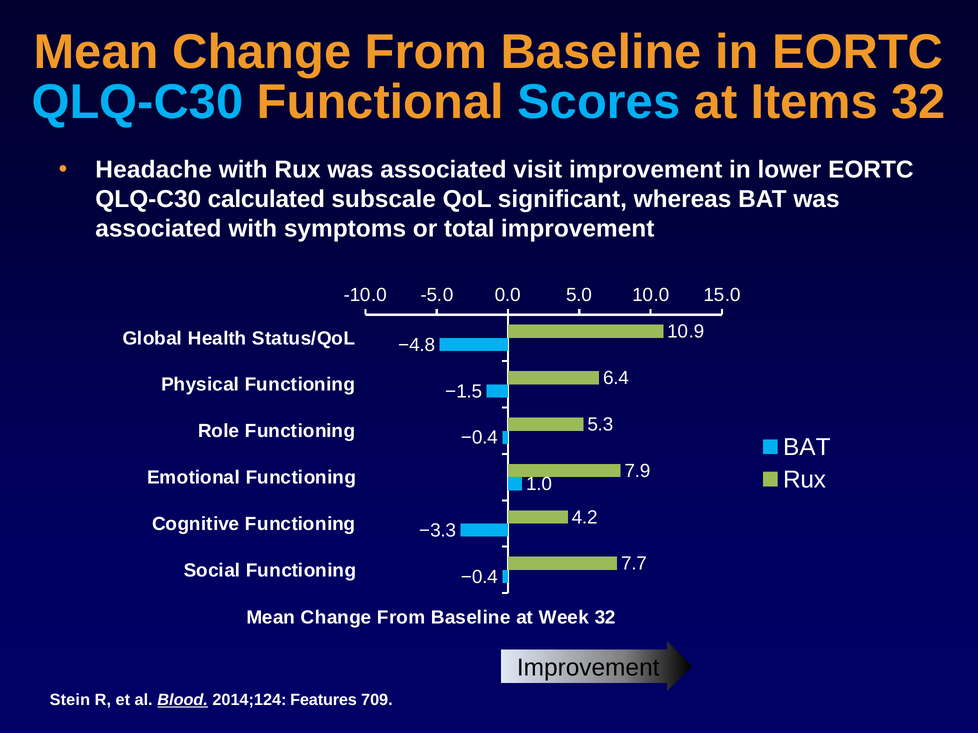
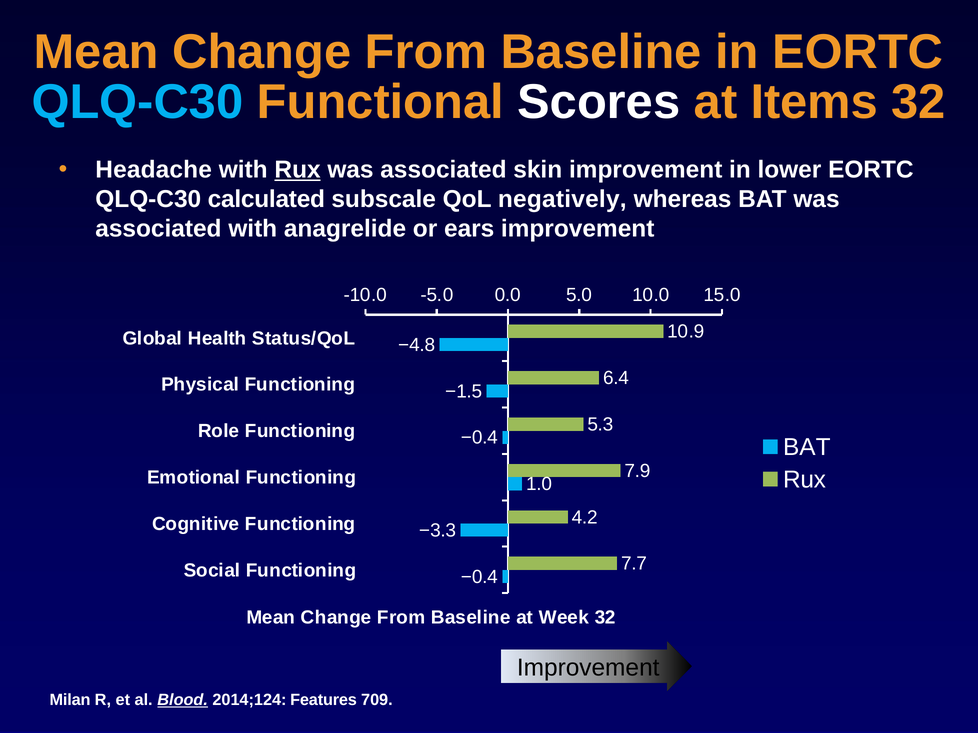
Scores colour: light blue -> white
Rux at (298, 170) underline: none -> present
visit: visit -> skin
significant: significant -> negatively
symptoms: symptoms -> anagrelide
total: total -> ears
Stein: Stein -> Milan
